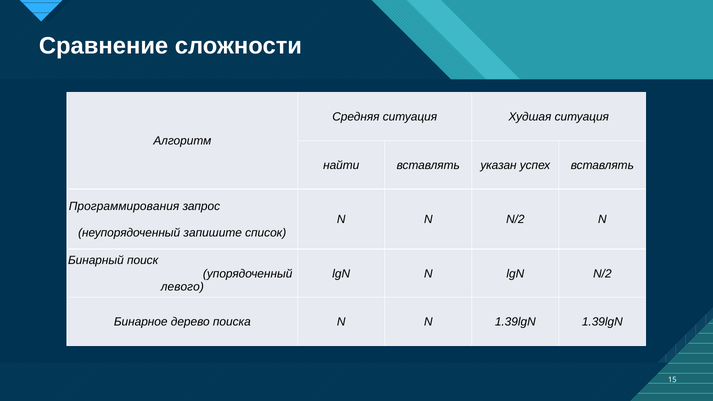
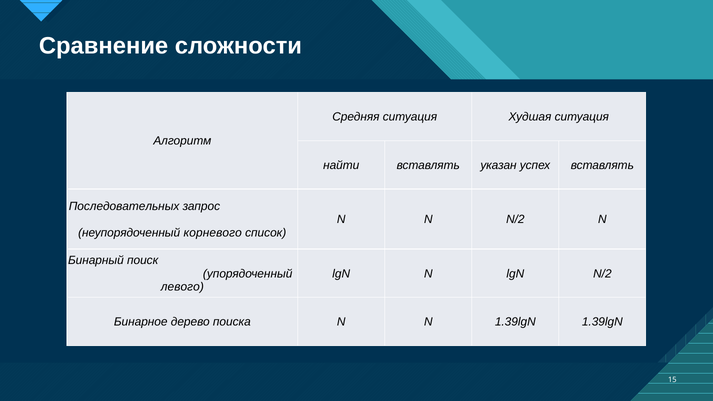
Программирования: Программирования -> Последовательных
запишите: запишите -> корневого
